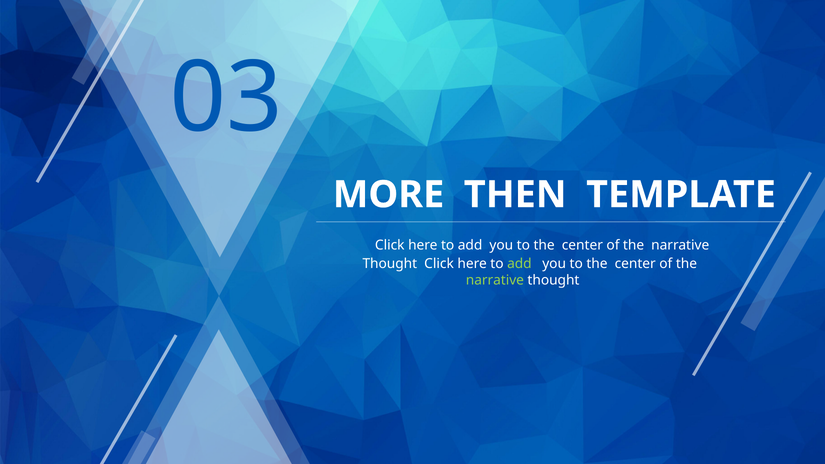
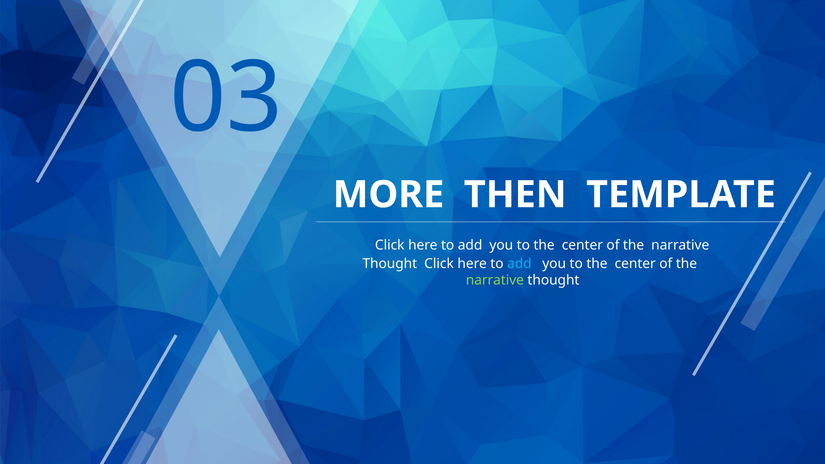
add at (519, 264) colour: light green -> light blue
